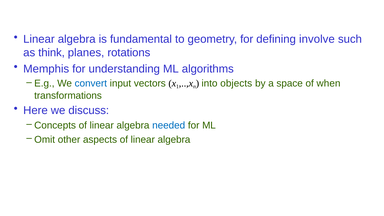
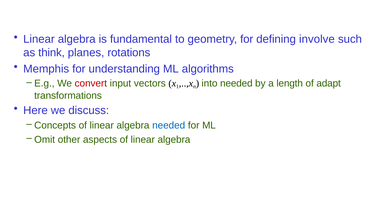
convert colour: blue -> red
into objects: objects -> needed
space: space -> length
when: when -> adapt
